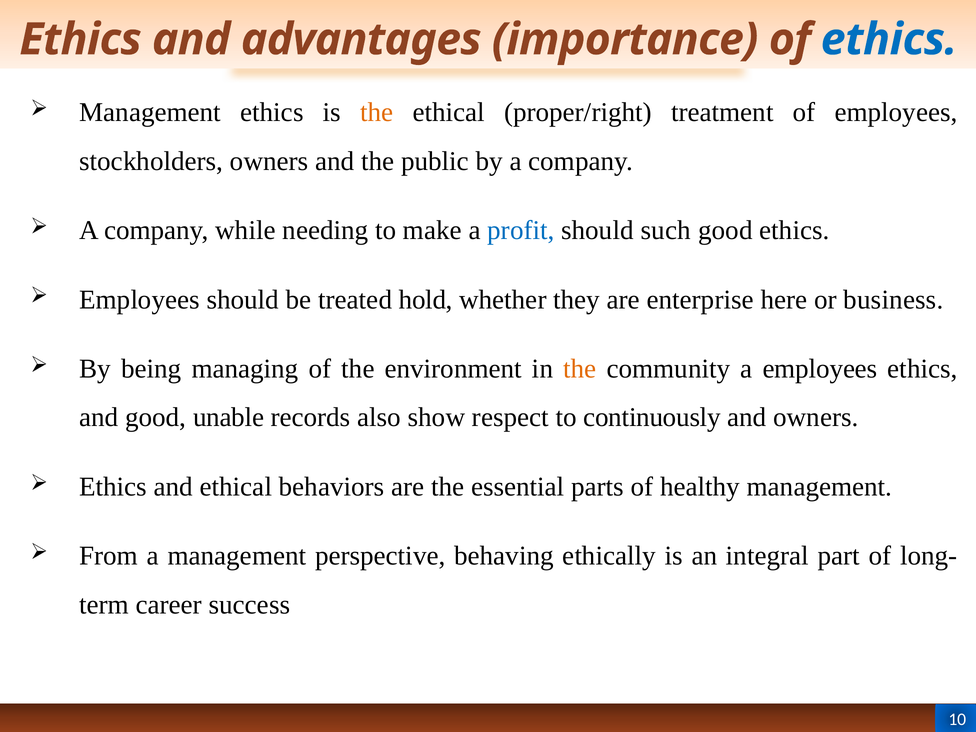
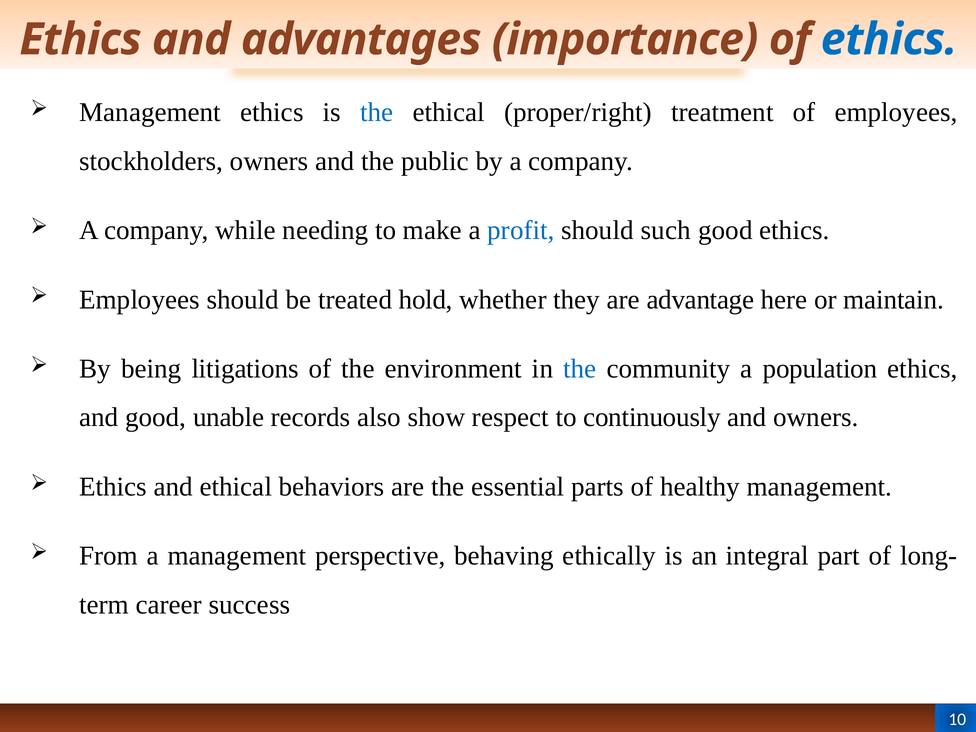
the at (377, 112) colour: orange -> blue
enterprise: enterprise -> advantage
business: business -> maintain
managing: managing -> litigations
the at (580, 369) colour: orange -> blue
a employees: employees -> population
